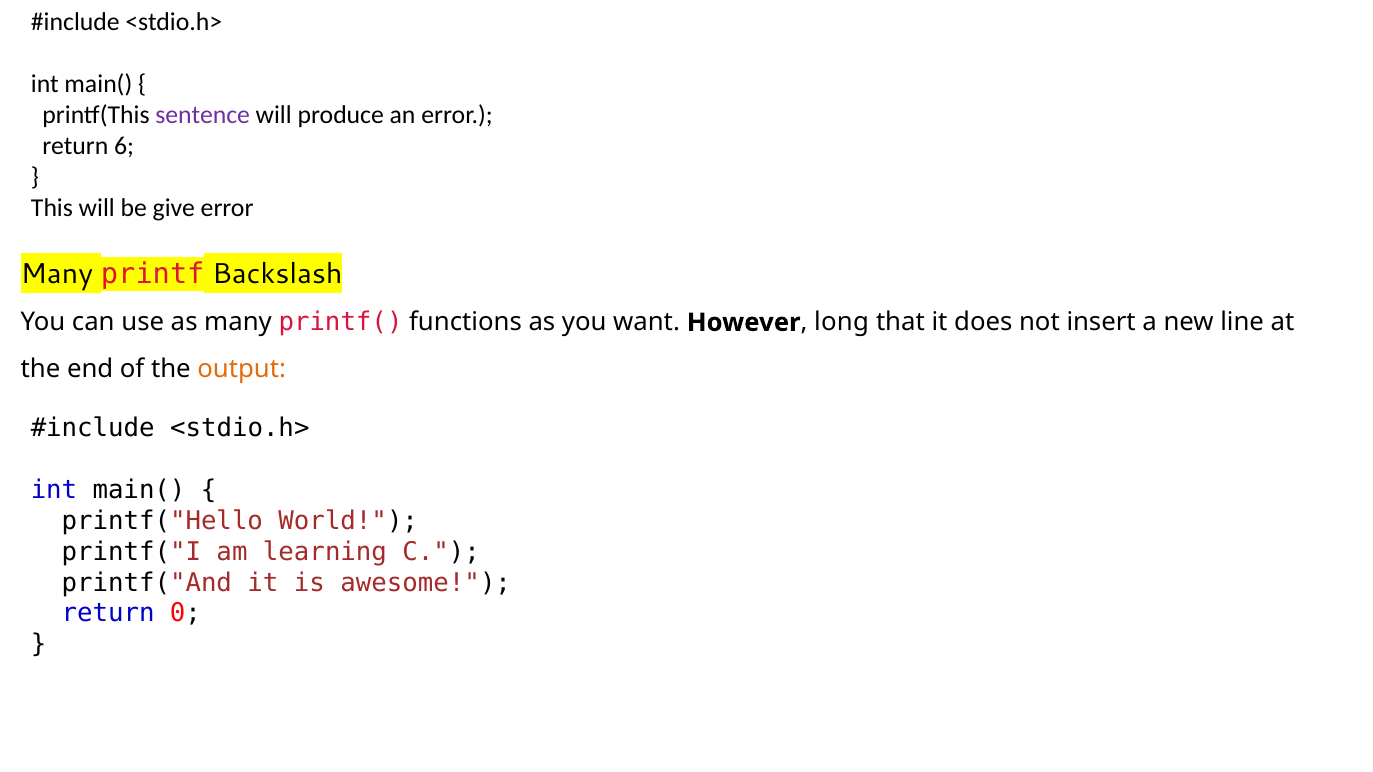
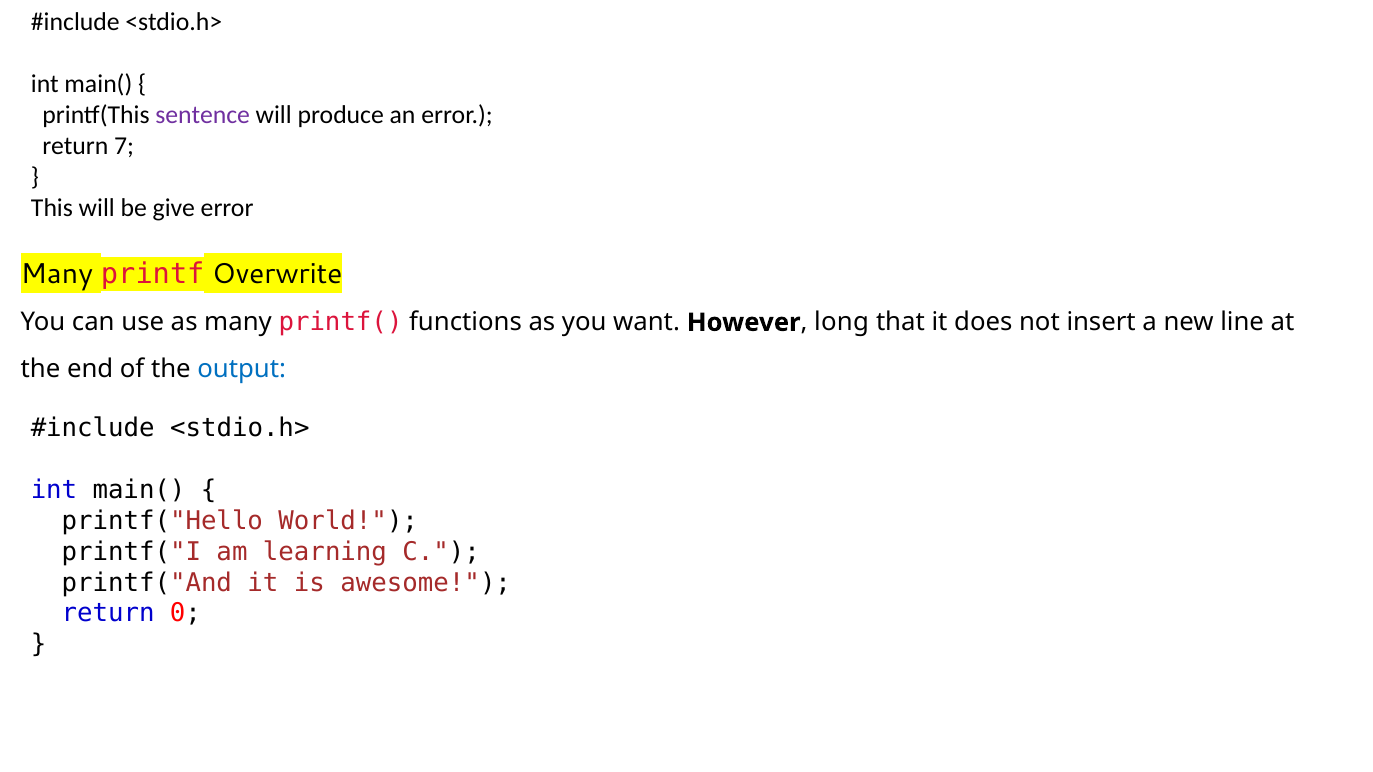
6: 6 -> 7
Backslash: Backslash -> Overwrite
output colour: orange -> blue
